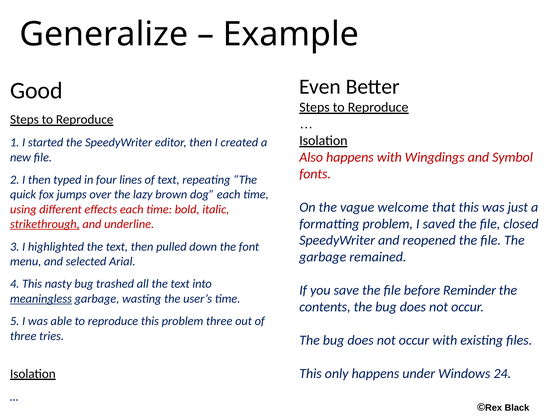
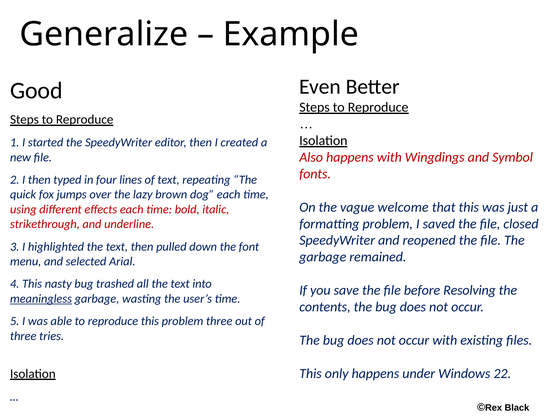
strikethrough underline: present -> none
Reminder: Reminder -> Resolving
24: 24 -> 22
